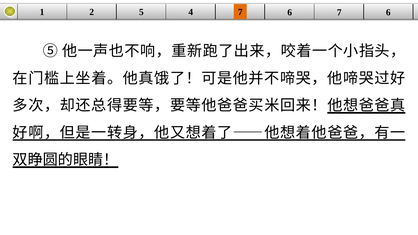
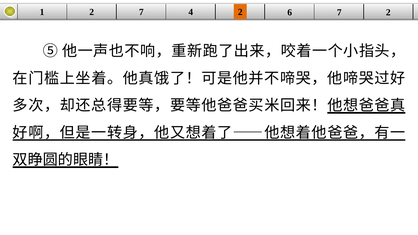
2 5: 5 -> 7
4 7: 7 -> 2
6 7 6: 6 -> 2
